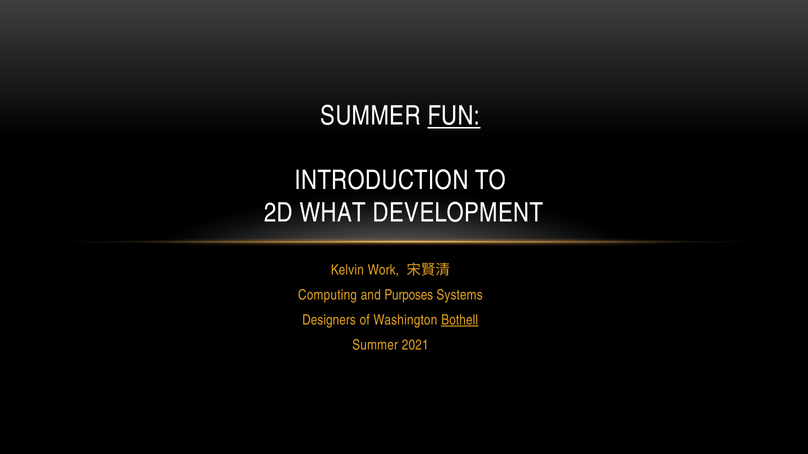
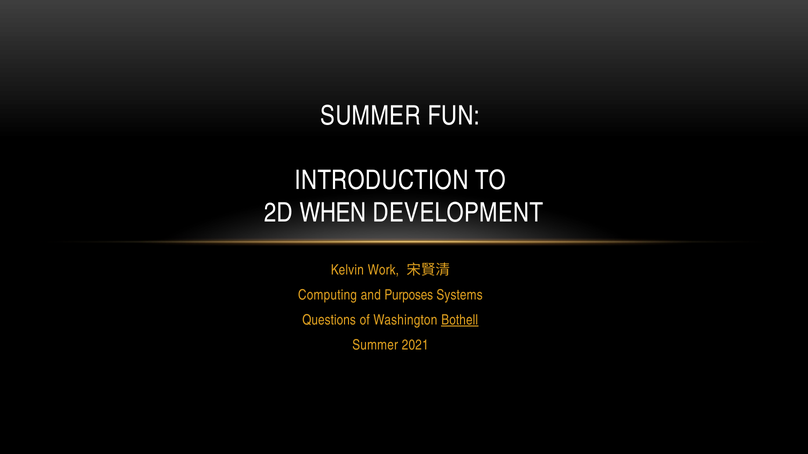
FUN underline: present -> none
WHAT: WHAT -> WHEN
Designers: Designers -> Questions
